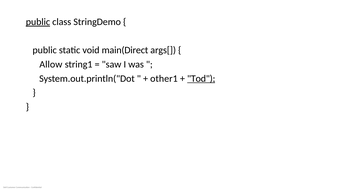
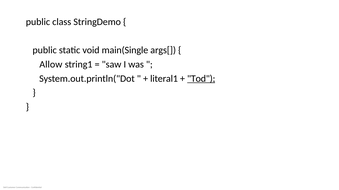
public at (38, 22) underline: present -> none
main(Direct: main(Direct -> main(Single
other1: other1 -> literal1
